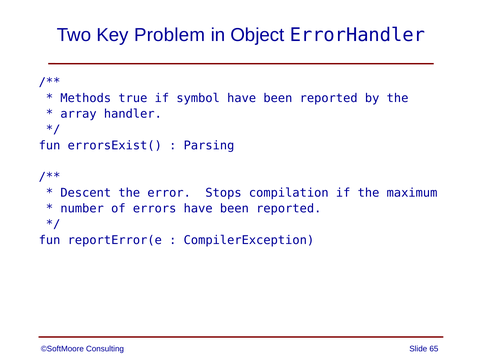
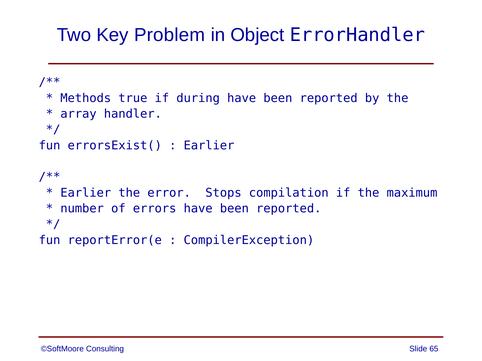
symbol: symbol -> during
Parsing at (209, 146): Parsing -> Earlier
Descent at (86, 193): Descent -> Earlier
